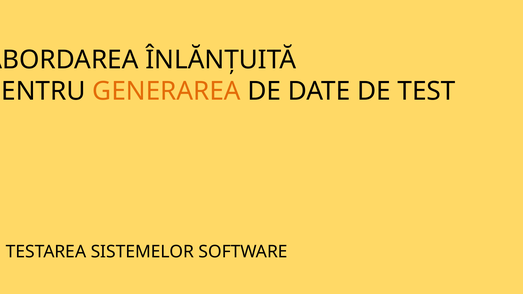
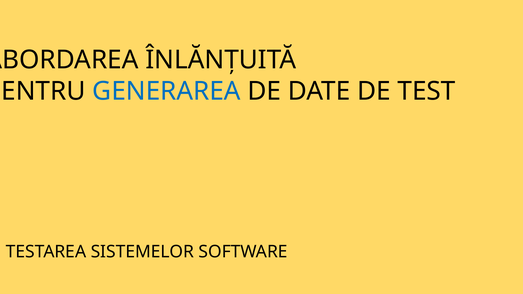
GENERAREA colour: orange -> blue
